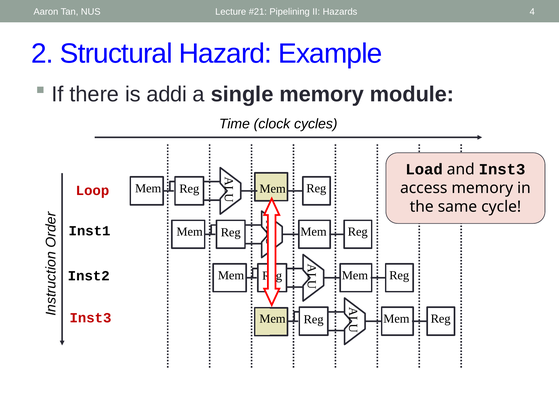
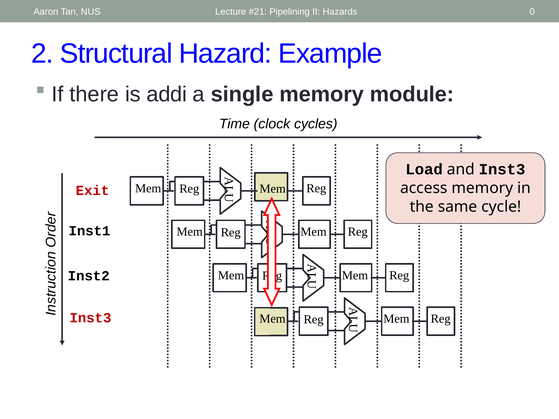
4: 4 -> 0
Loop: Loop -> Exit
